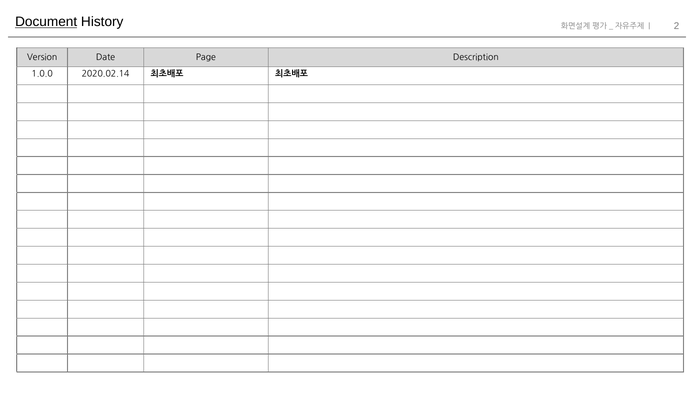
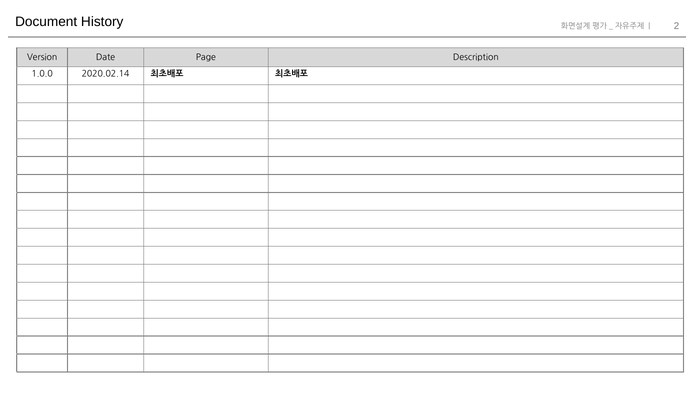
Document underline: present -> none
